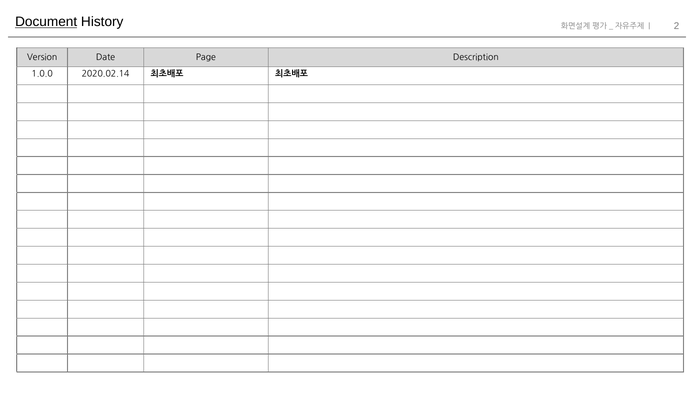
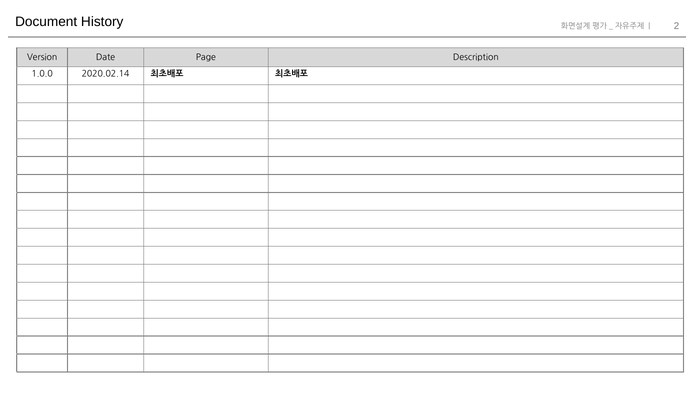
Document underline: present -> none
